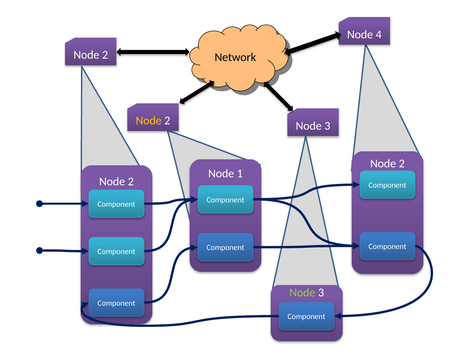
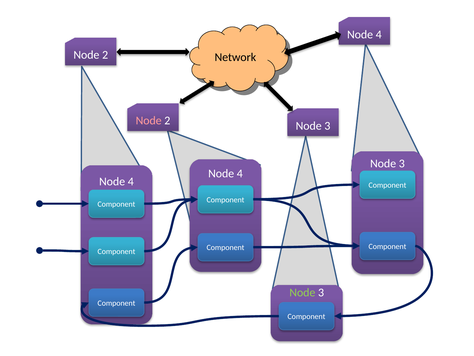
Node at (149, 121) colour: yellow -> pink
2 at (402, 163): 2 -> 3
1 at (240, 173): 1 -> 4
2 at (131, 181): 2 -> 4
